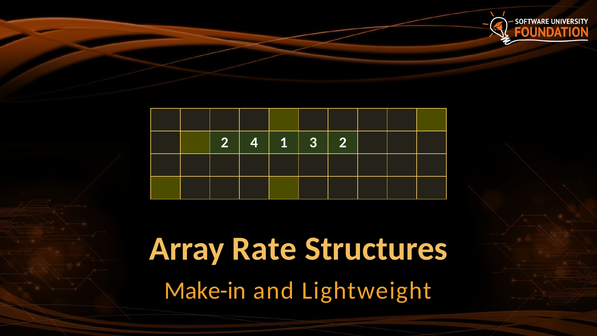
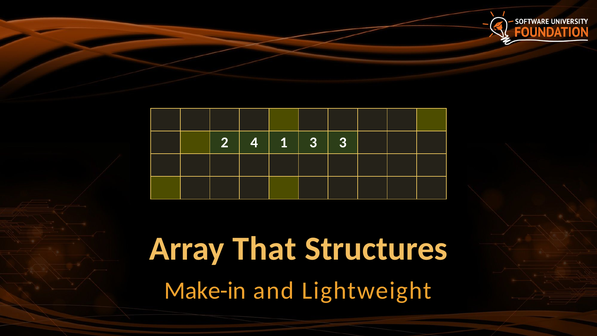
3 2: 2 -> 3
Rate: Rate -> That
